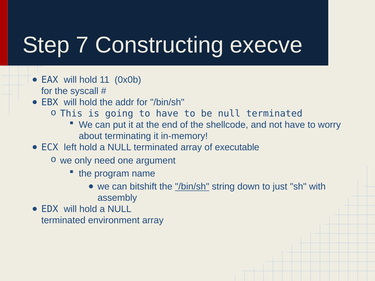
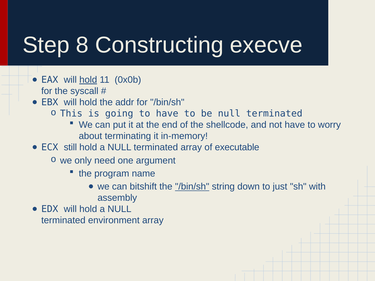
7: 7 -> 8
hold at (88, 80) underline: none -> present
left: left -> still
